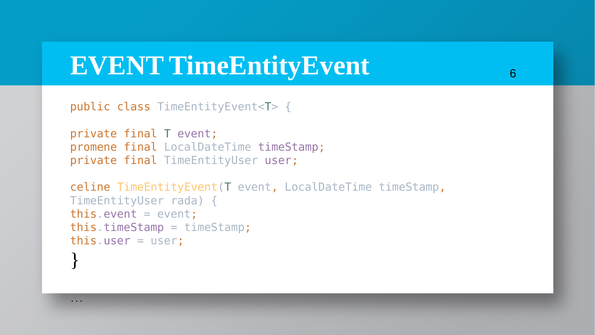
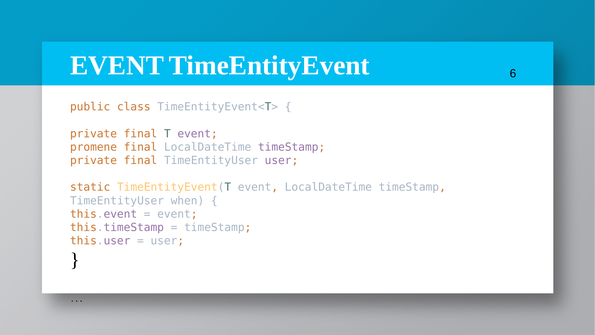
celine: celine -> static
rada: rada -> when
